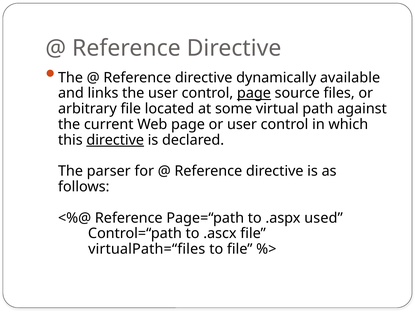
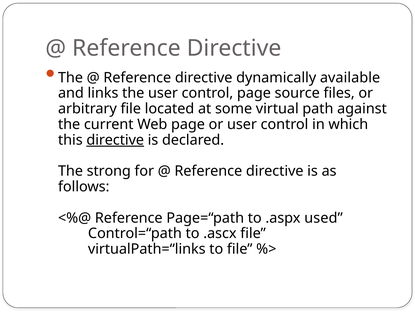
page at (254, 93) underline: present -> none
parser: parser -> strong
virtualPath=“files: virtualPath=“files -> virtualPath=“links
